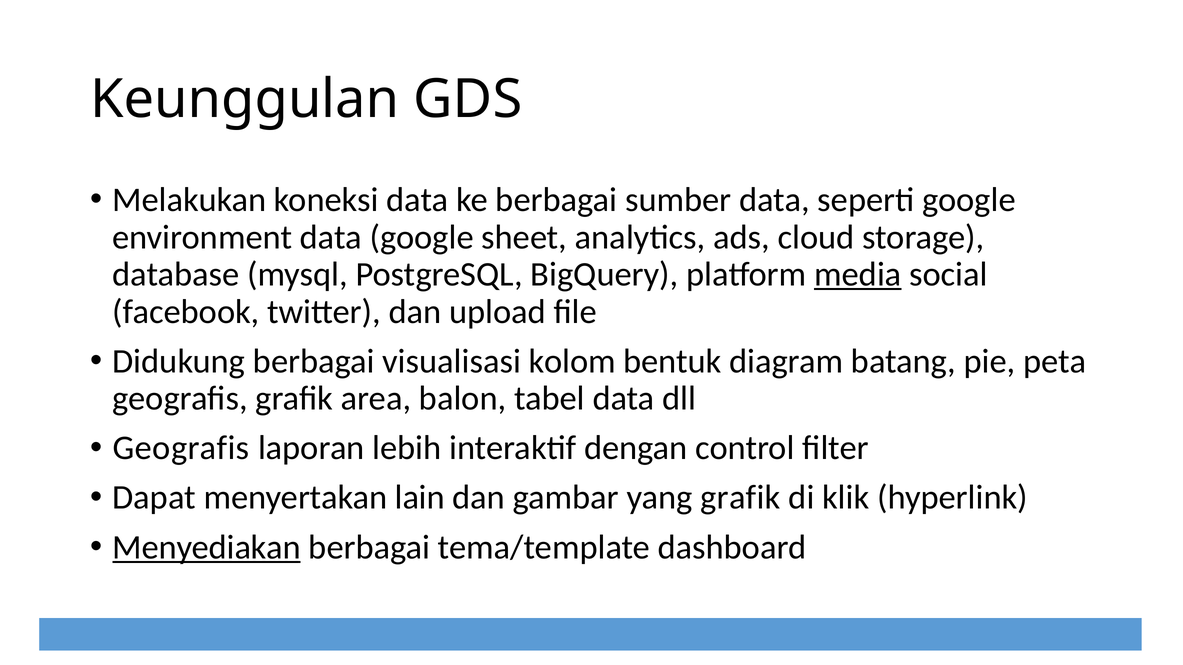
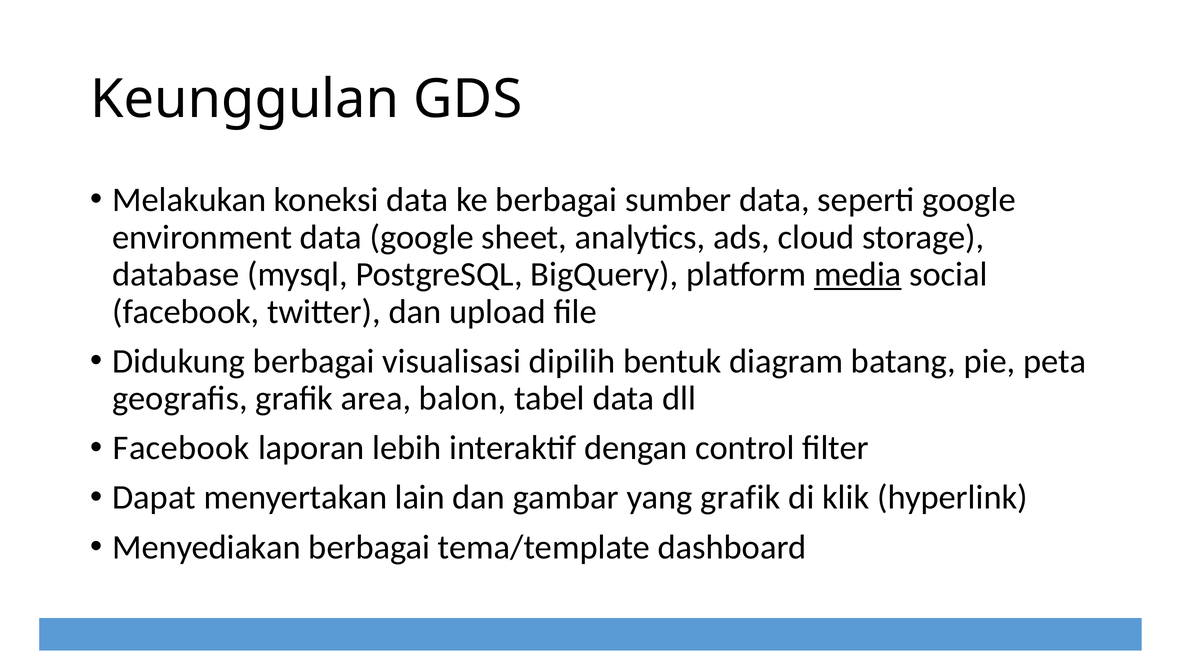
kolom: kolom -> dipilih
Geografis at (181, 448): Geografis -> Facebook
Menyediakan underline: present -> none
